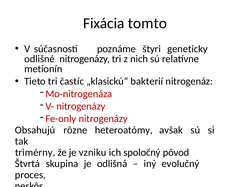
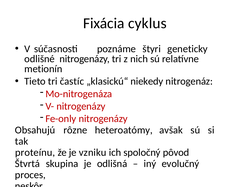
tomto: tomto -> cyklus
bakterií: bakterií -> niekedy
trimérny: trimérny -> proteínu
